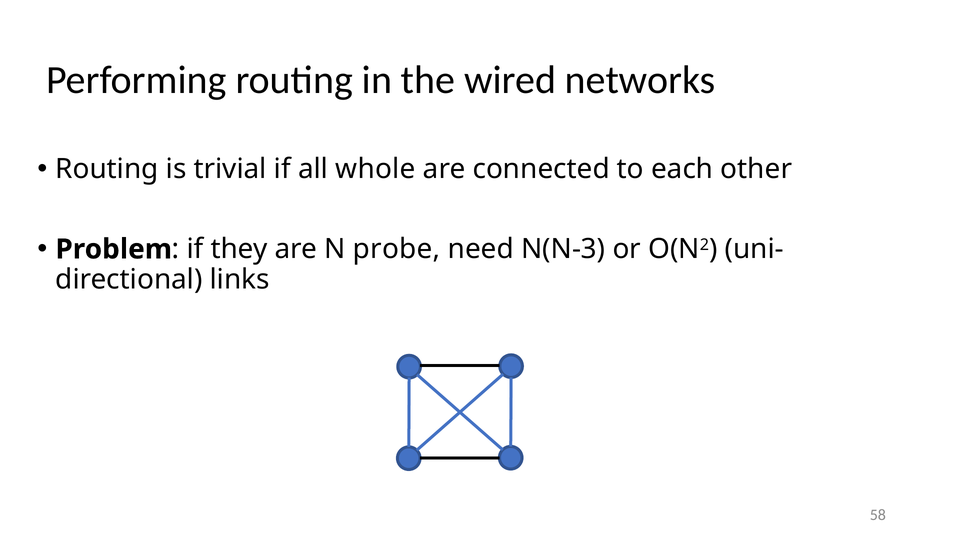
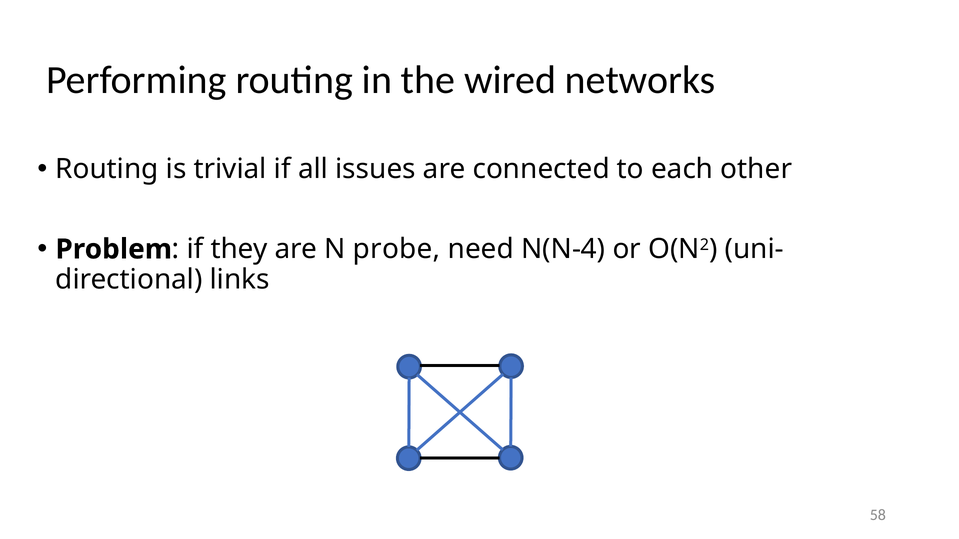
whole: whole -> issues
N(N-3: N(N-3 -> N(N-4
